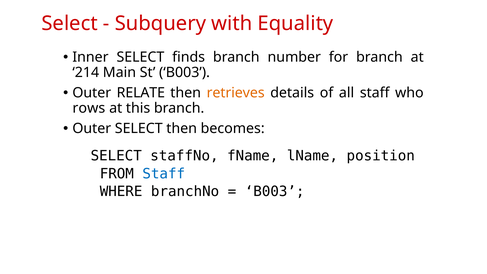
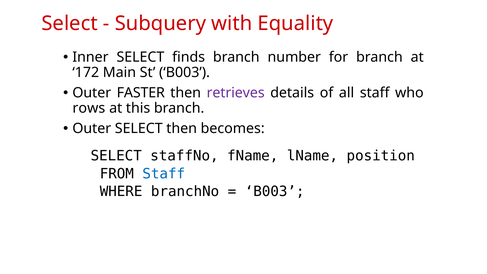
214: 214 -> 172
RELATE: RELATE -> FASTER
retrieves colour: orange -> purple
